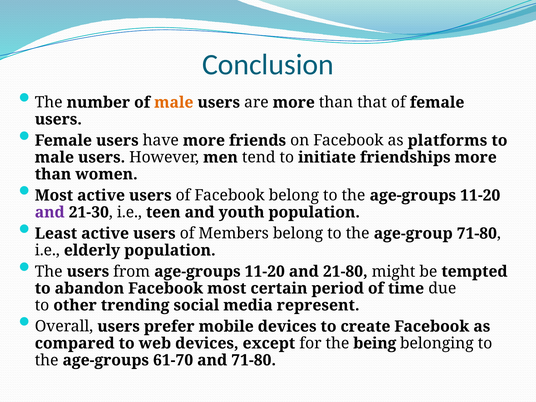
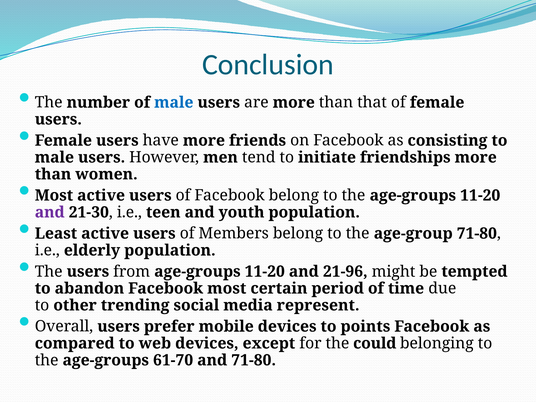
male at (174, 102) colour: orange -> blue
platforms: platforms -> consisting
21-80: 21-80 -> 21-96
create: create -> points
being: being -> could
